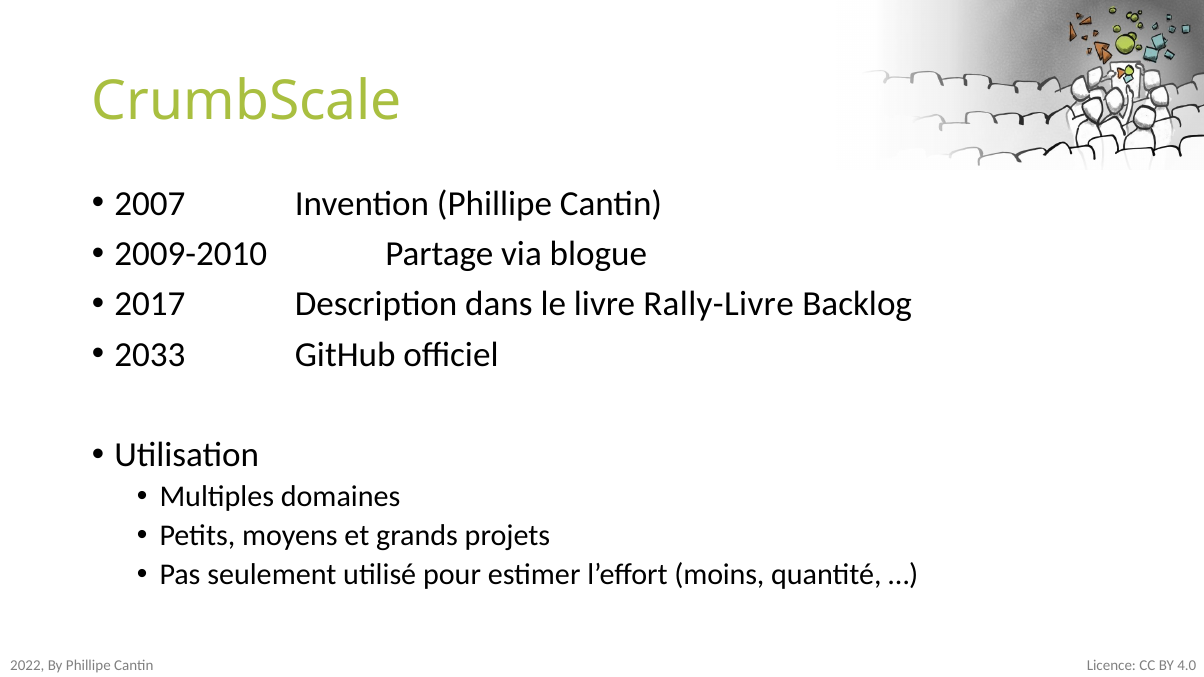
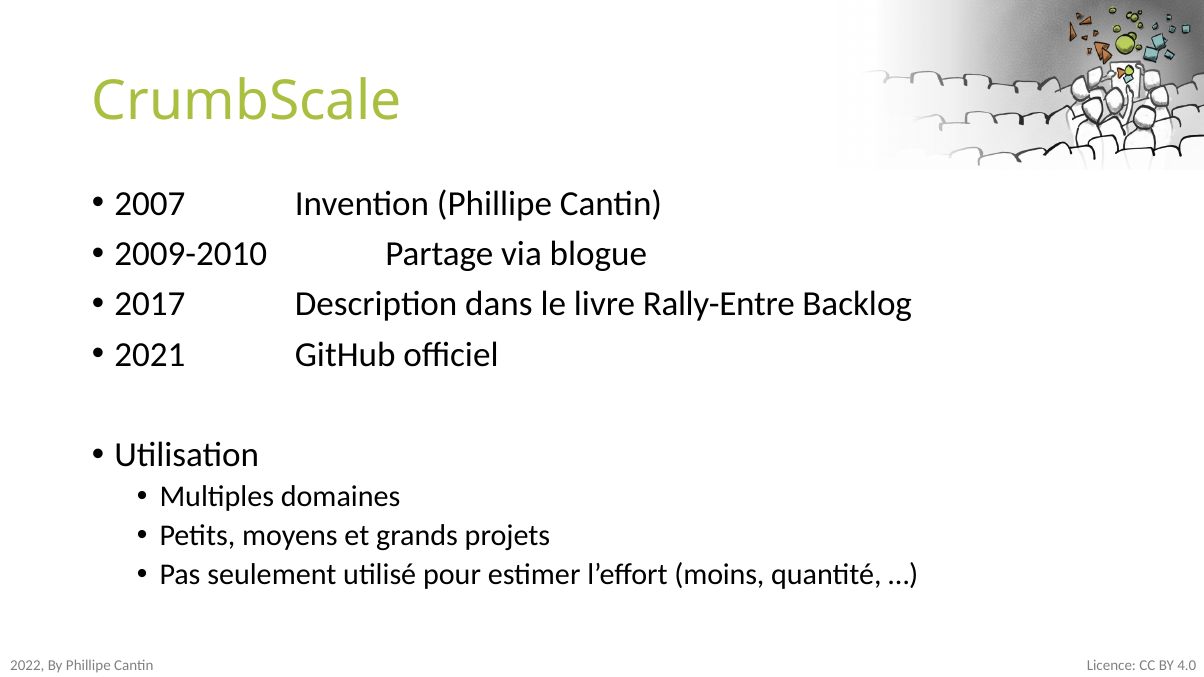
Rally-Livre: Rally-Livre -> Rally-Entre
2033: 2033 -> 2021
